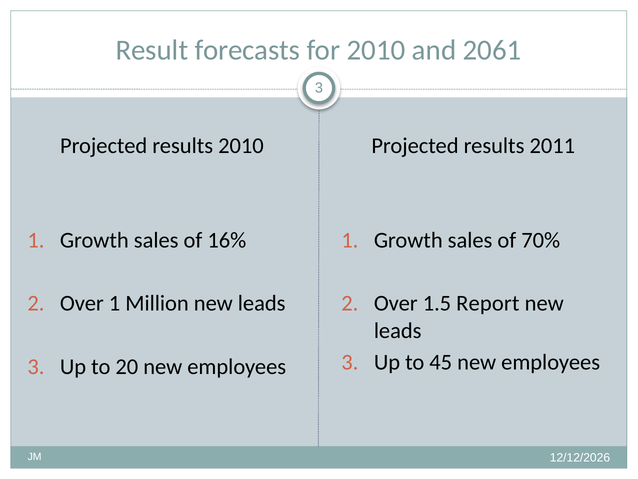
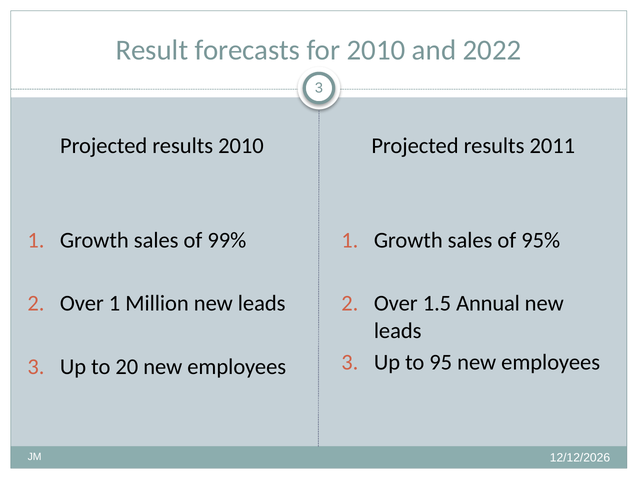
2061: 2061 -> 2022
16%: 16% -> 99%
70%: 70% -> 95%
Report: Report -> Annual
45: 45 -> 95
